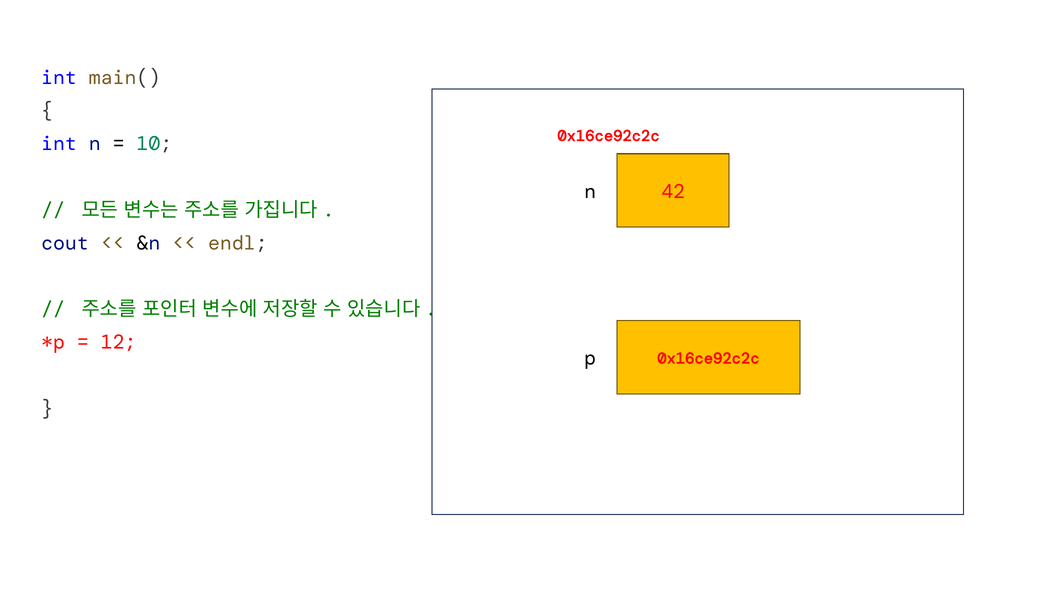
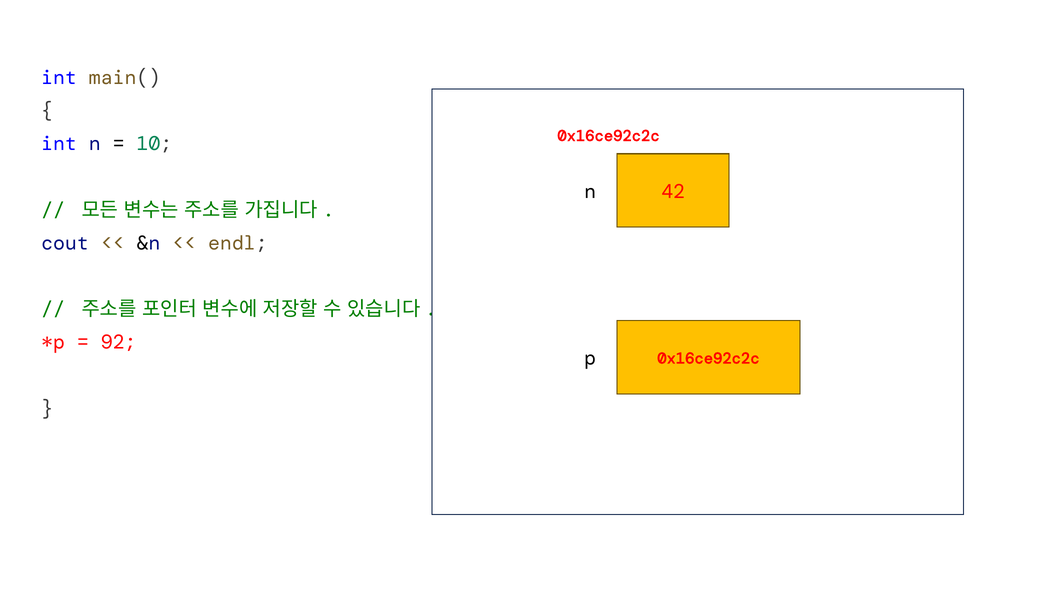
12: 12 -> 92
